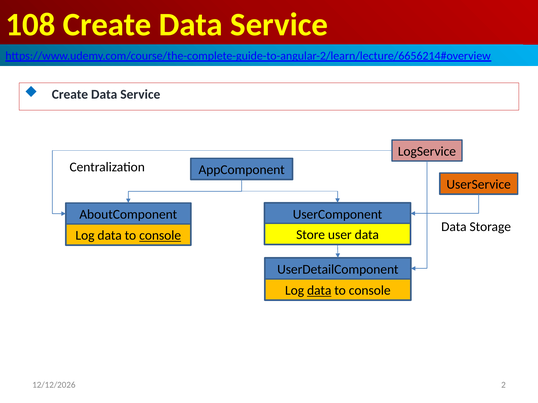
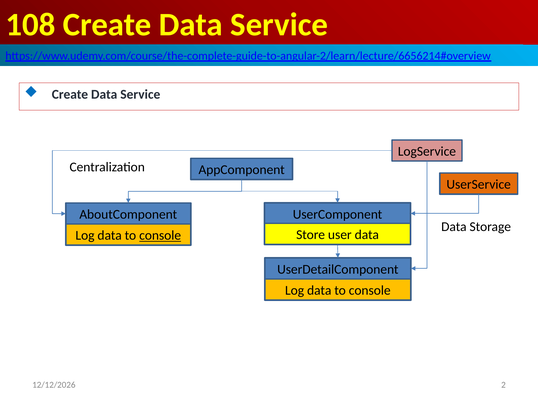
data at (319, 291) underline: present -> none
